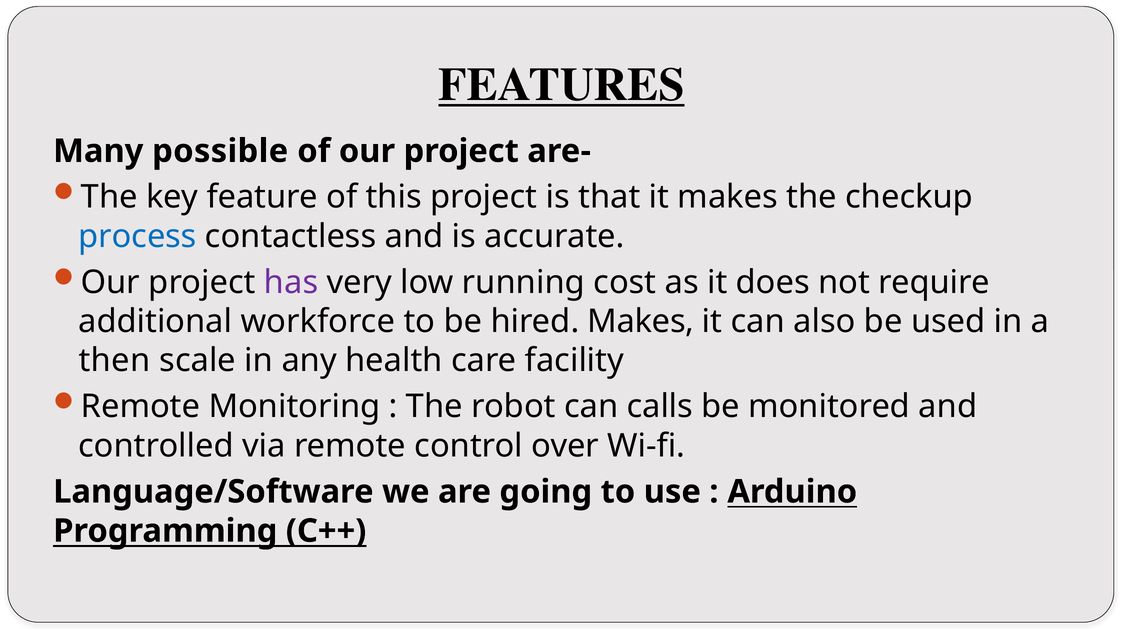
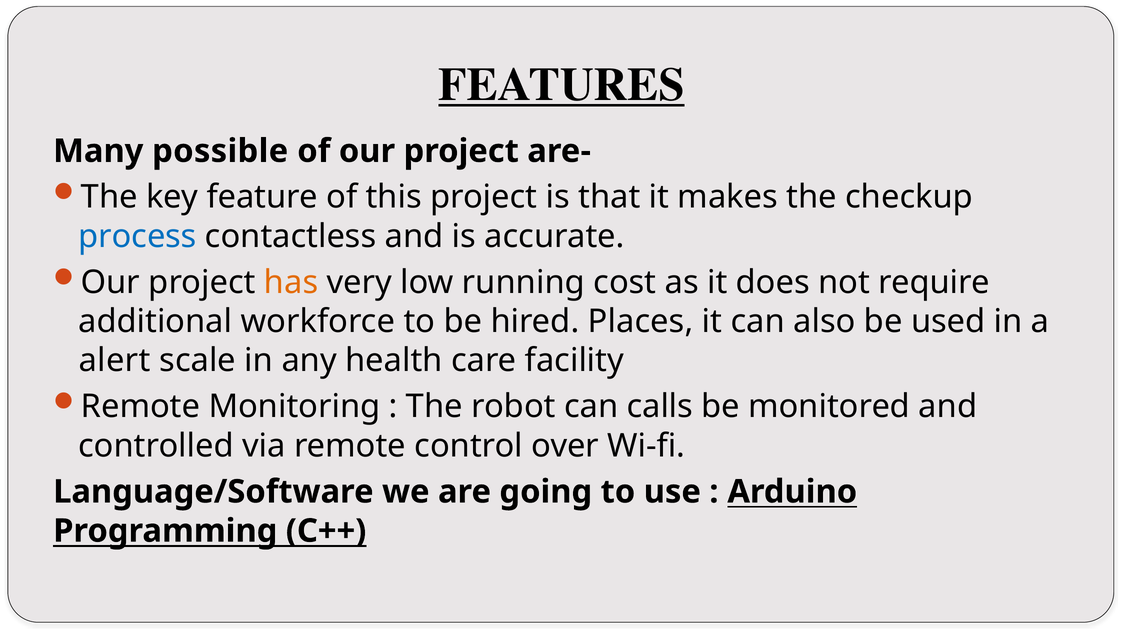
has colour: purple -> orange
hired Makes: Makes -> Places
then: then -> alert
